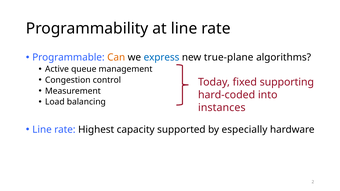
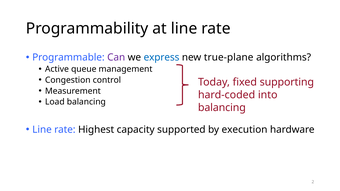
Can colour: orange -> purple
instances at (222, 108): instances -> balancing
especially: especially -> execution
